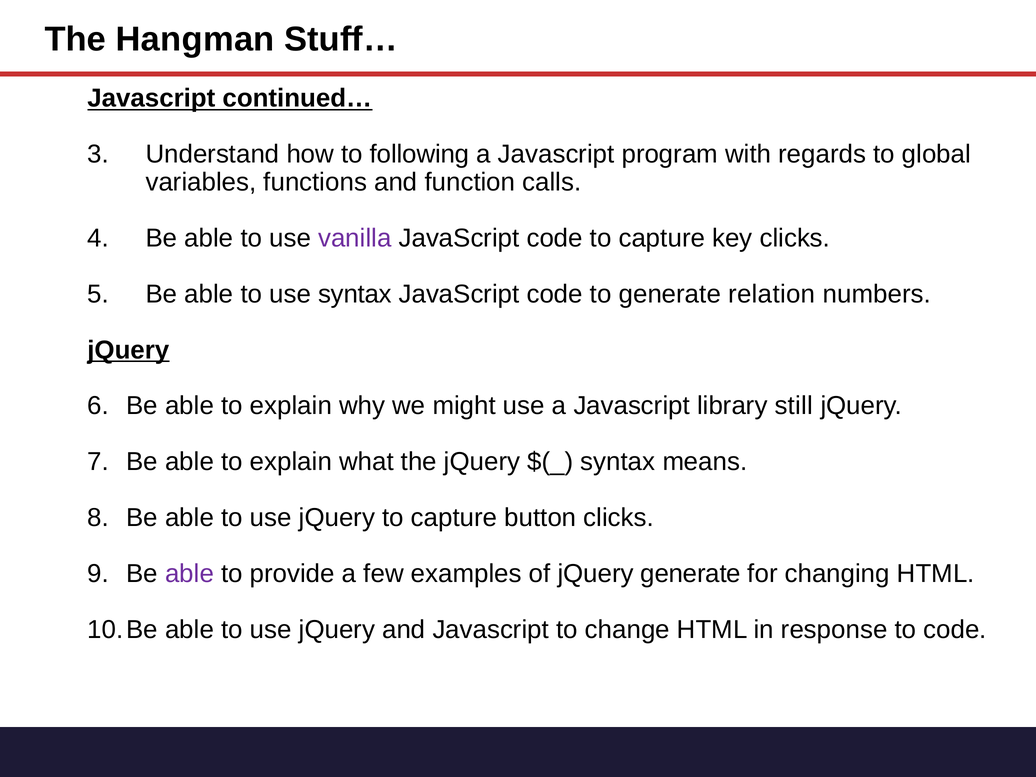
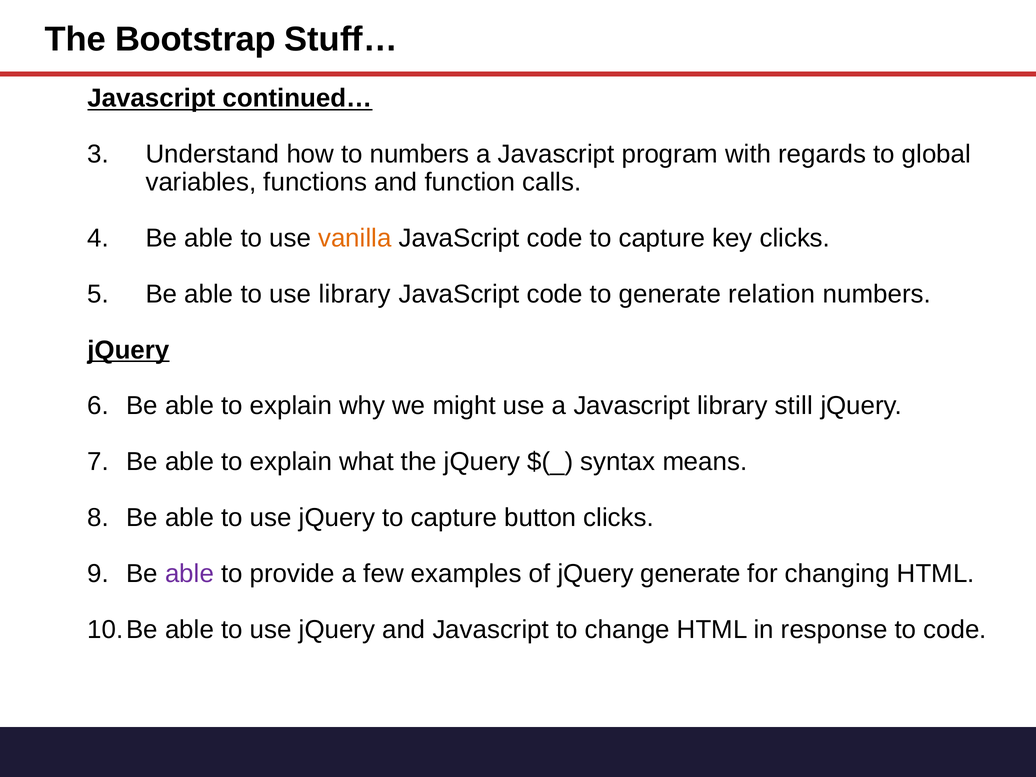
Hangman: Hangman -> Bootstrap
to following: following -> numbers
vanilla colour: purple -> orange
use syntax: syntax -> library
